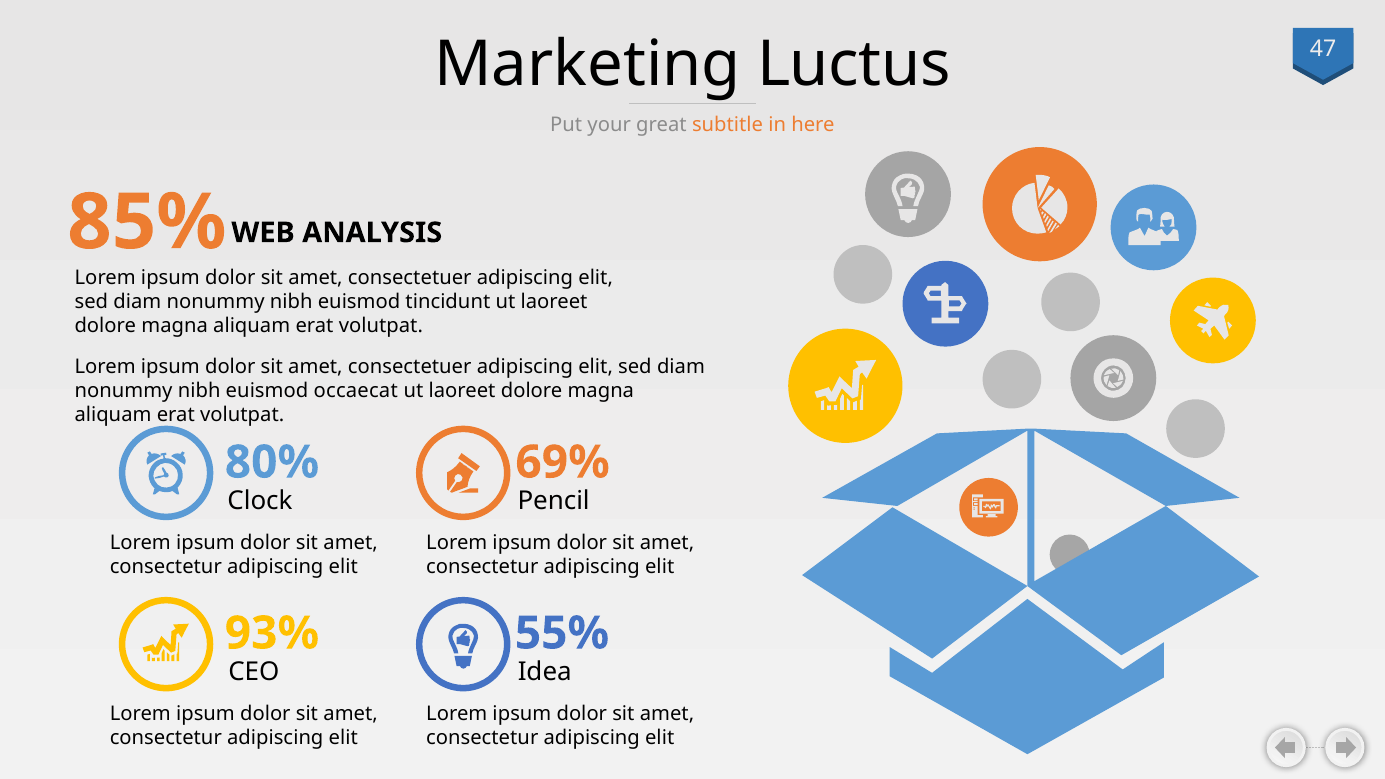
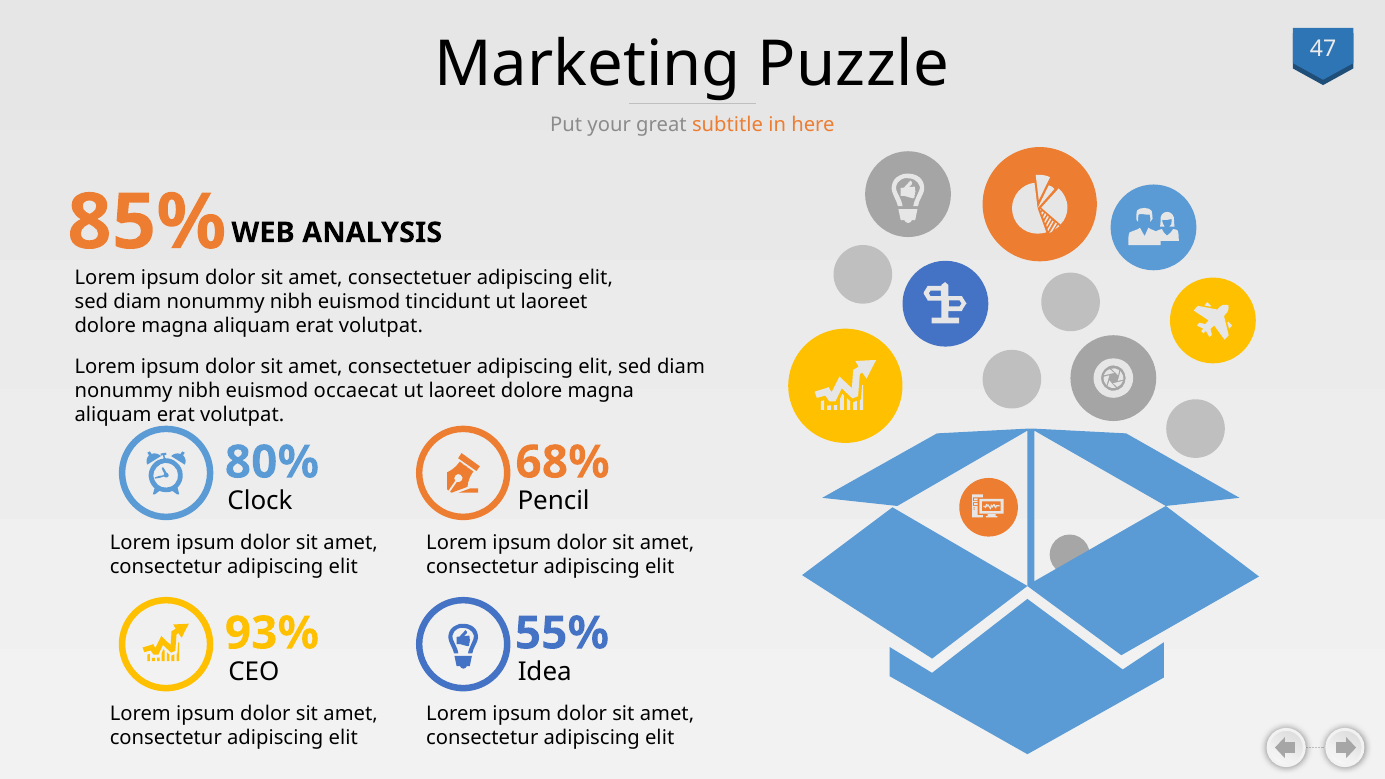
Luctus: Luctus -> Puzzle
69%: 69% -> 68%
